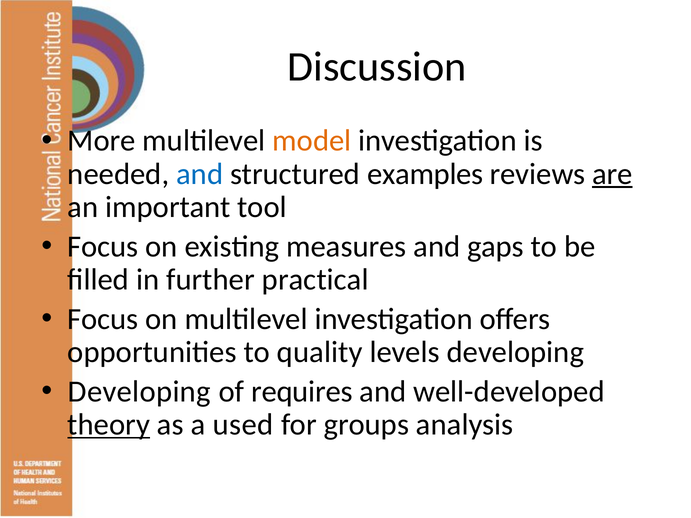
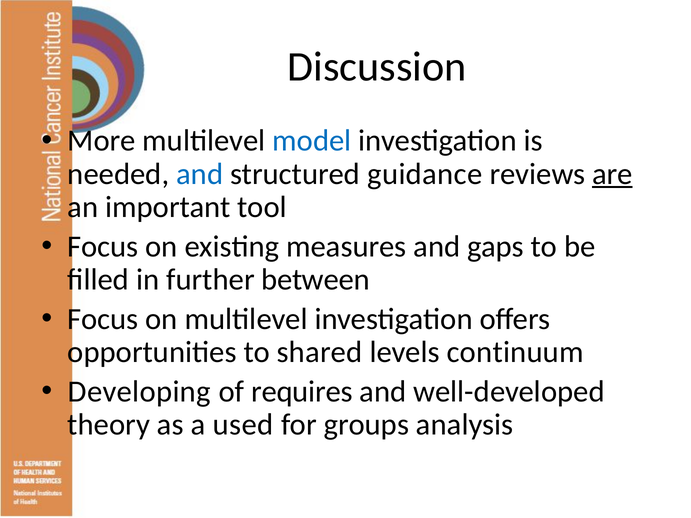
model colour: orange -> blue
examples: examples -> guidance
practical: practical -> between
quality: quality -> shared
levels developing: developing -> continuum
theory underline: present -> none
